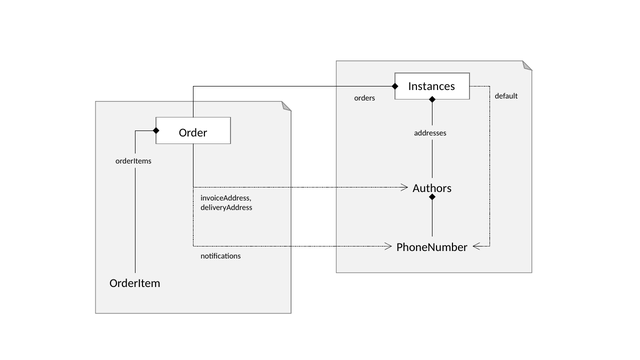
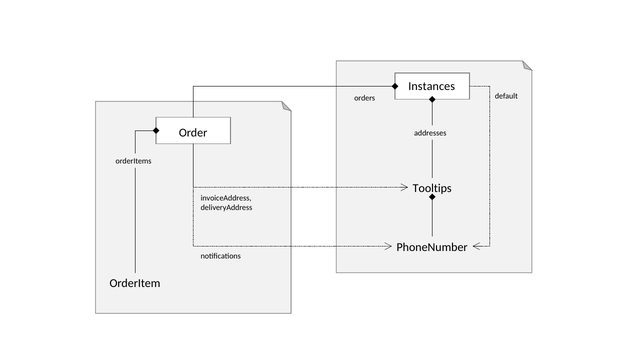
Authors: Authors -> Tooltips
